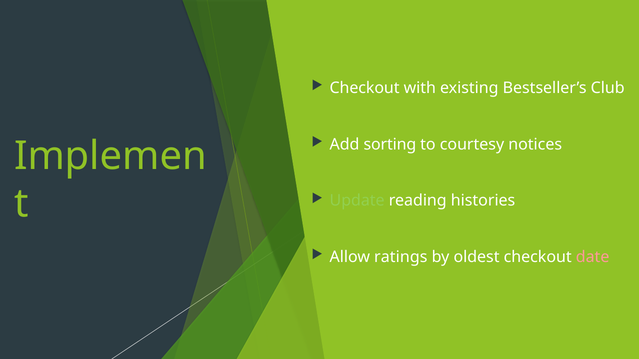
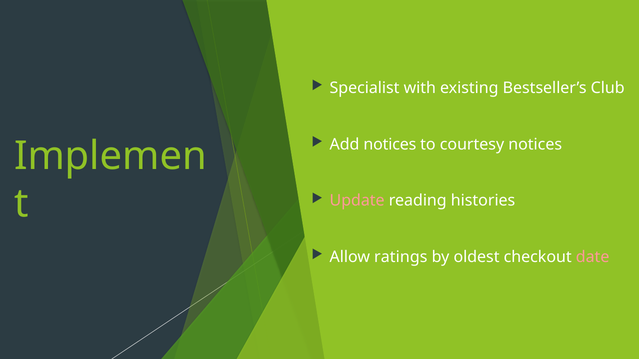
Checkout at (365, 88): Checkout -> Specialist
Add sorting: sorting -> notices
Update colour: light green -> pink
